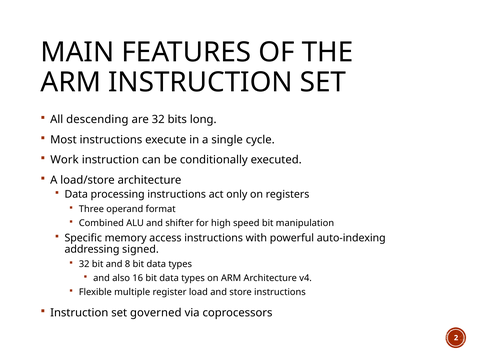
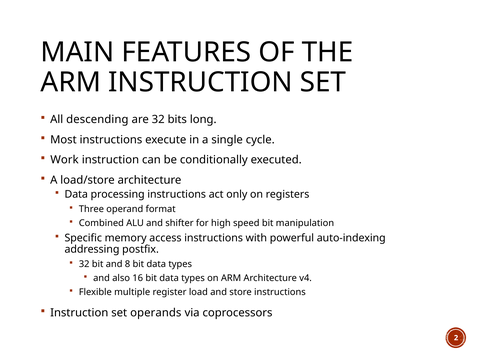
signed: signed -> postfix
governed: governed -> operands
